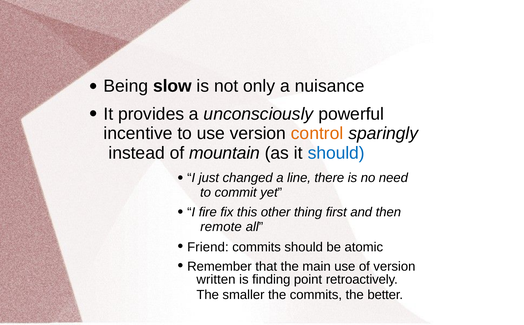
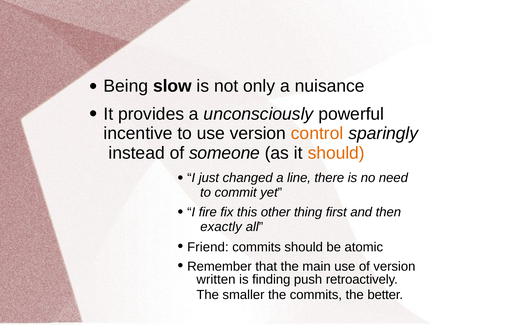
mountain: mountain -> someone
should at (336, 153) colour: blue -> orange
remote: remote -> exactly
point: point -> push
